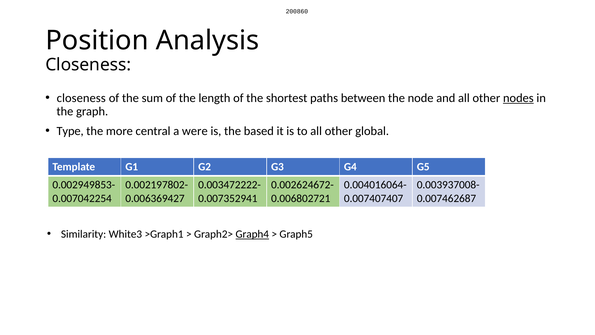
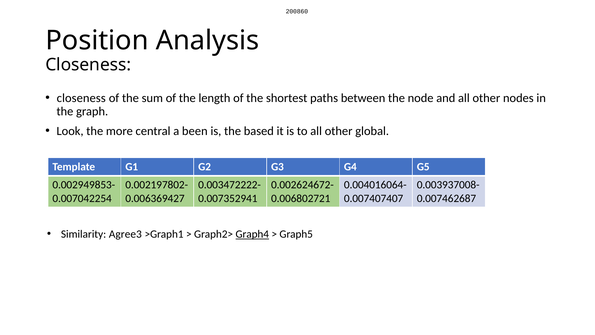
nodes underline: present -> none
Type: Type -> Look
were: were -> been
White3: White3 -> Agree3
